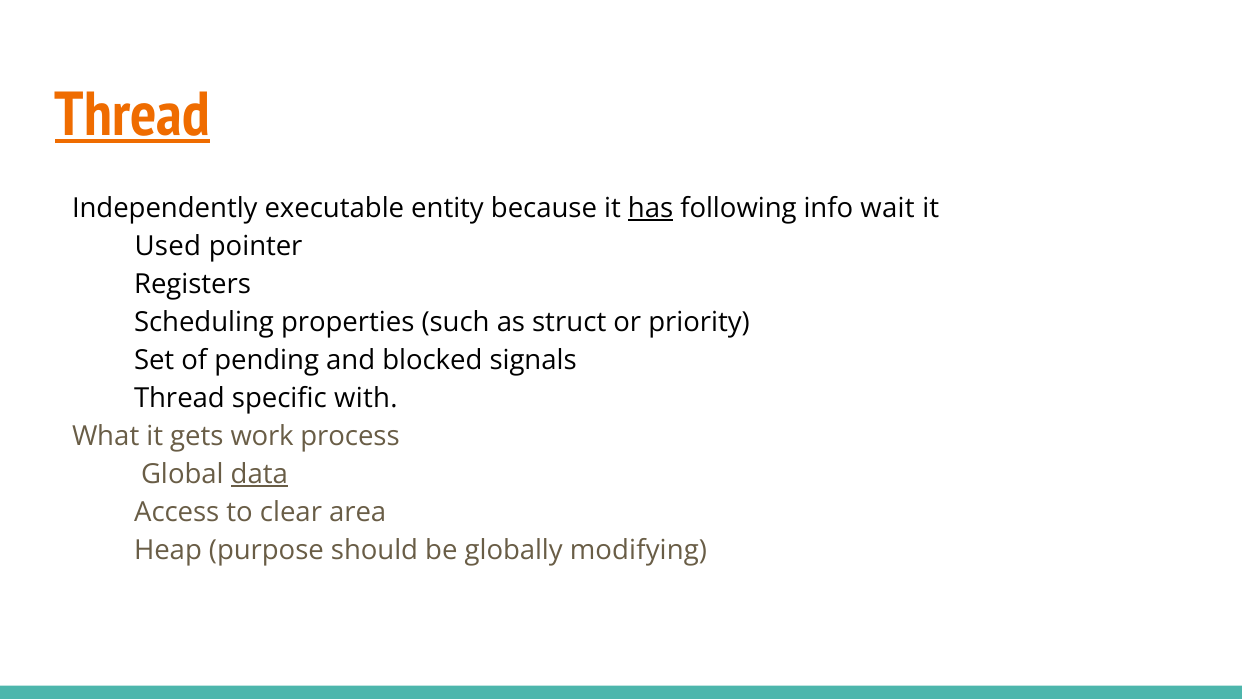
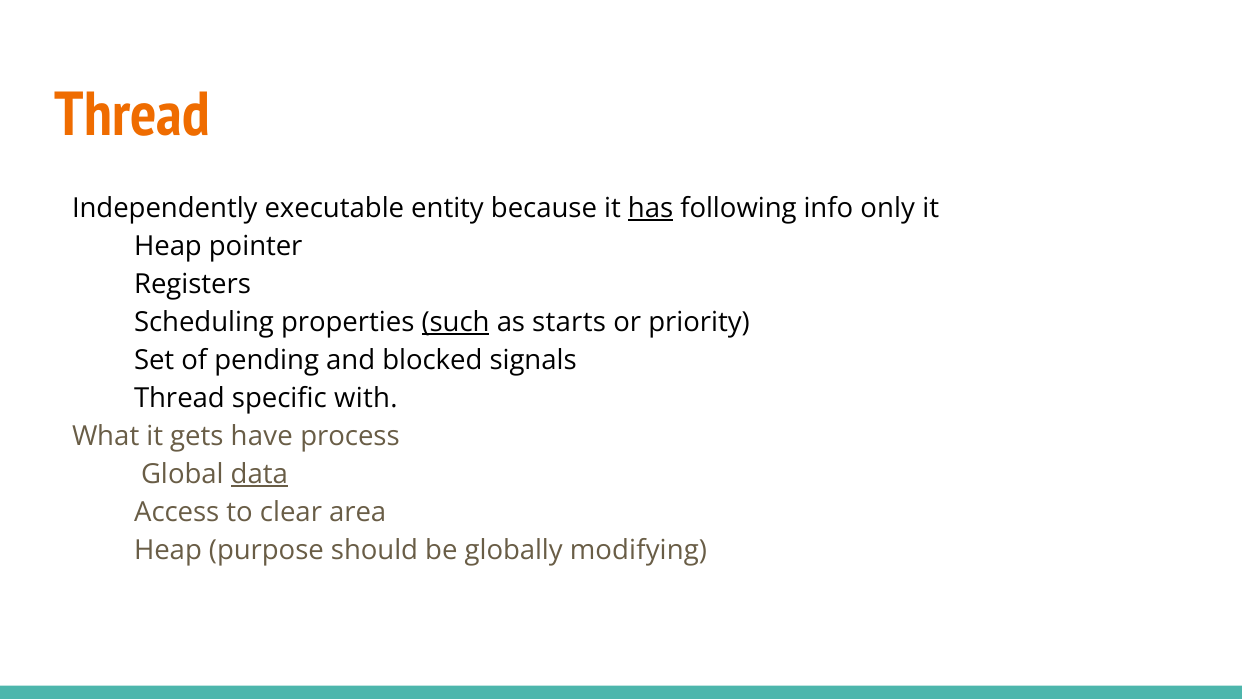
Thread at (132, 114) underline: present -> none
wait: wait -> only
Used at (168, 246): Used -> Heap
such underline: none -> present
struct: struct -> starts
work: work -> have
